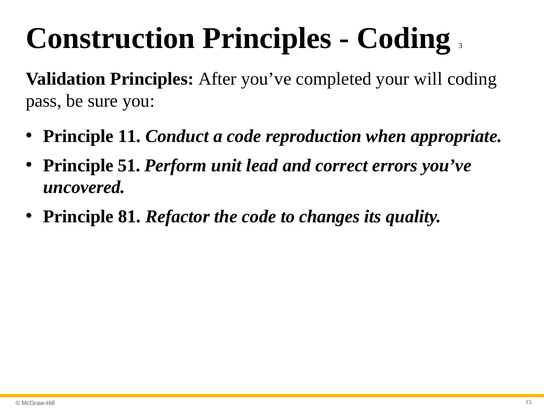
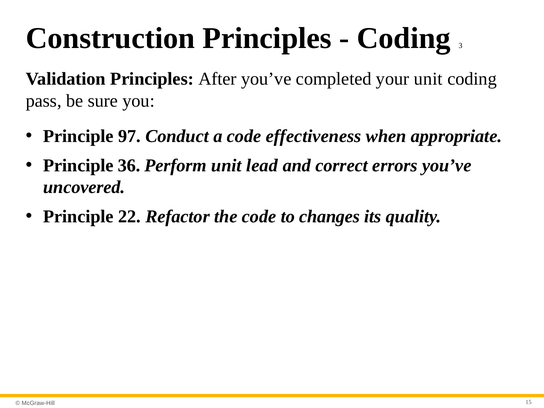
your will: will -> unit
11: 11 -> 97
reproduction: reproduction -> effectiveness
51: 51 -> 36
81: 81 -> 22
